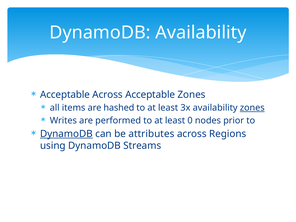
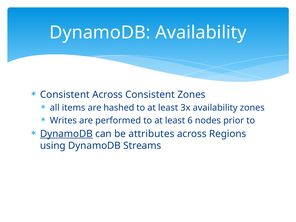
Acceptable at (65, 95): Acceptable -> Consistent
Across Acceptable: Acceptable -> Consistent
zones at (252, 108) underline: present -> none
0: 0 -> 6
